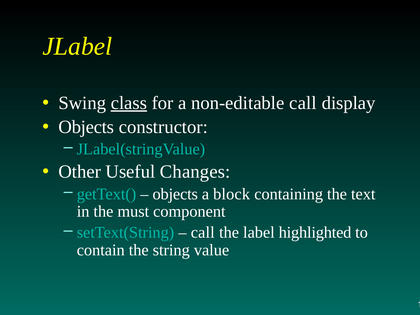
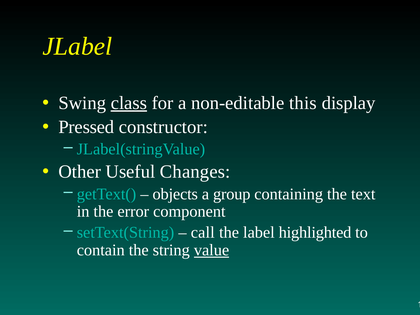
non-editable call: call -> this
Objects at (86, 127): Objects -> Pressed
block: block -> group
must: must -> error
value underline: none -> present
